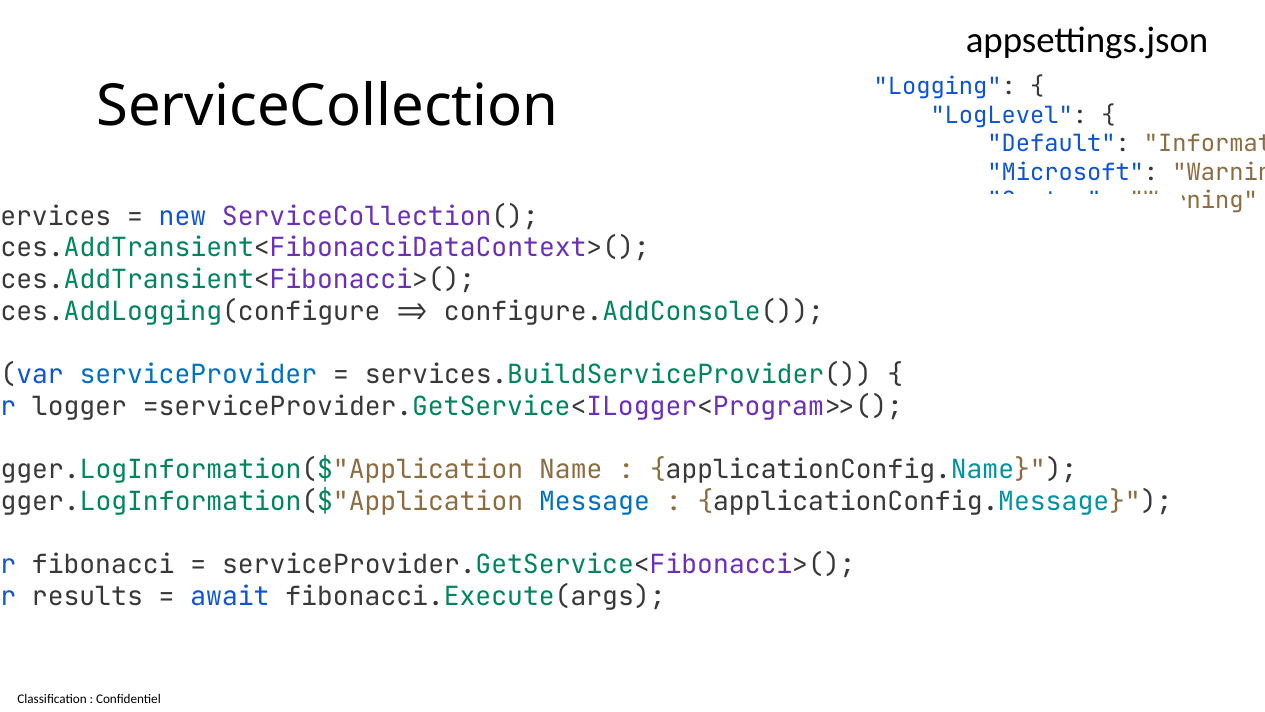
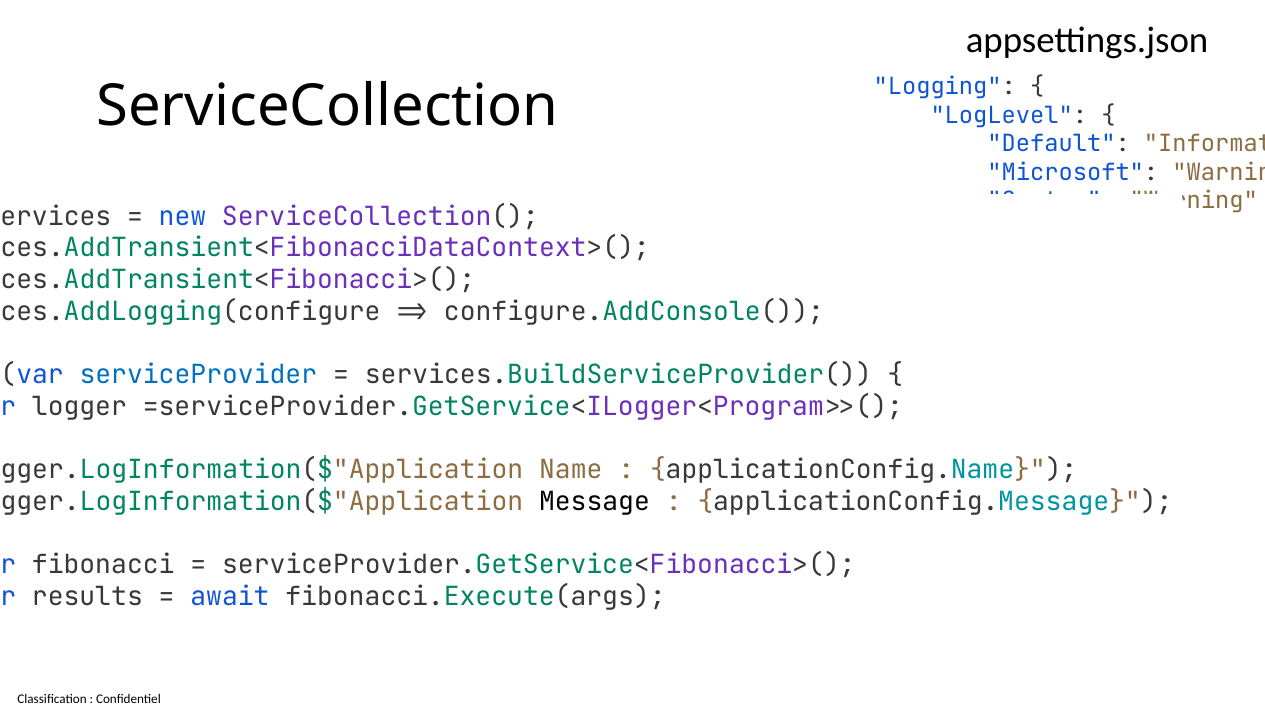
Message colour: blue -> black
